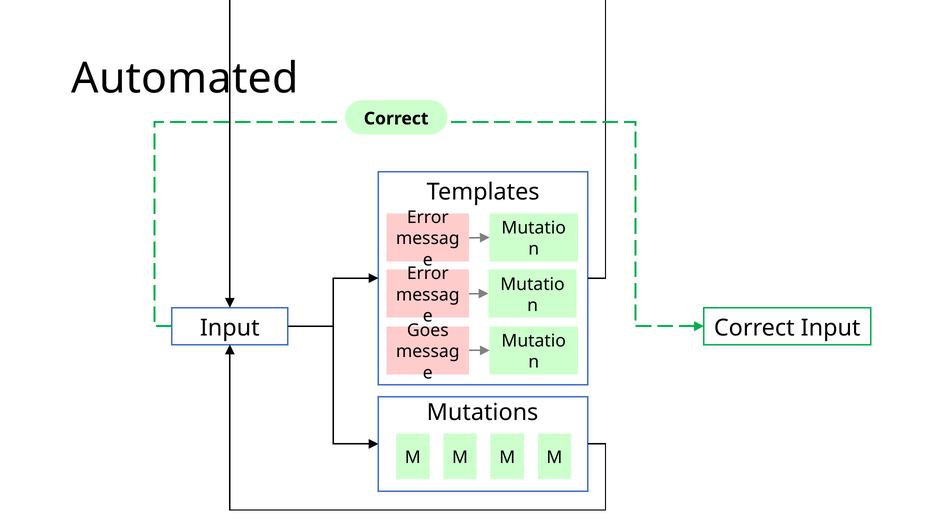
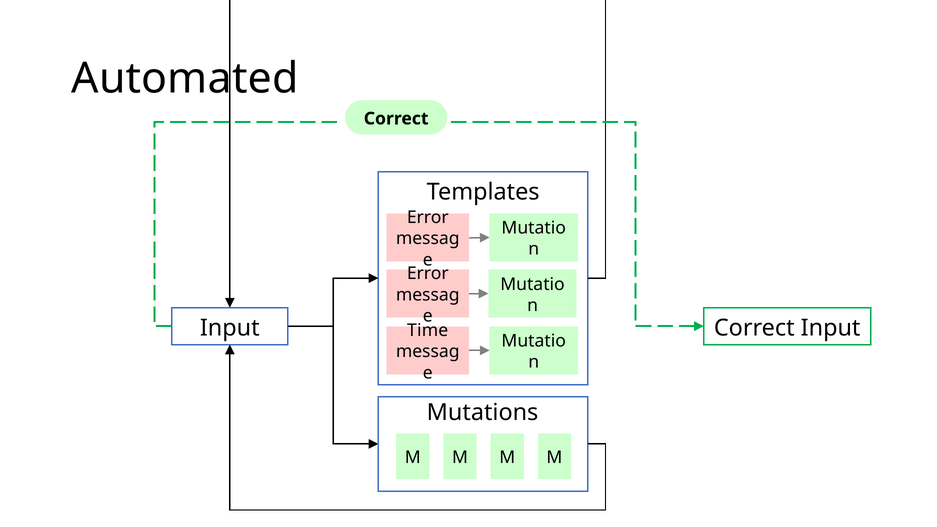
Goes: Goes -> Time
